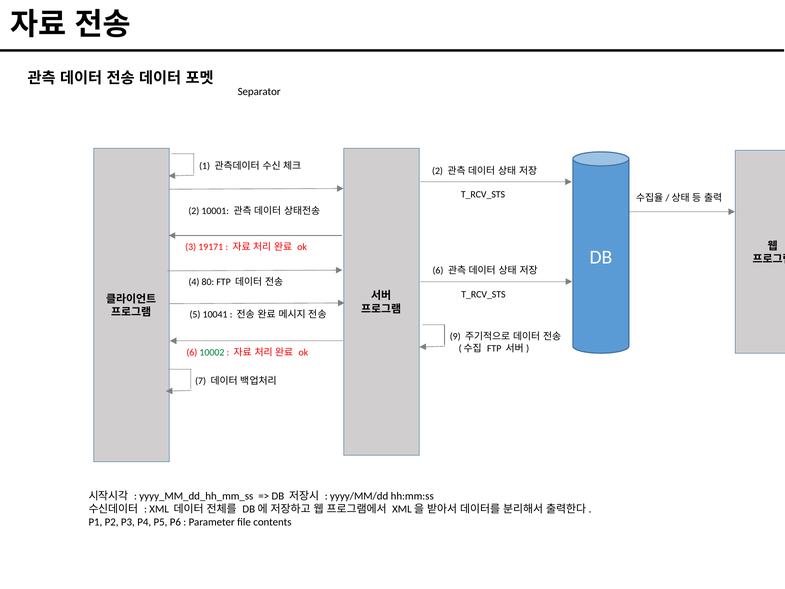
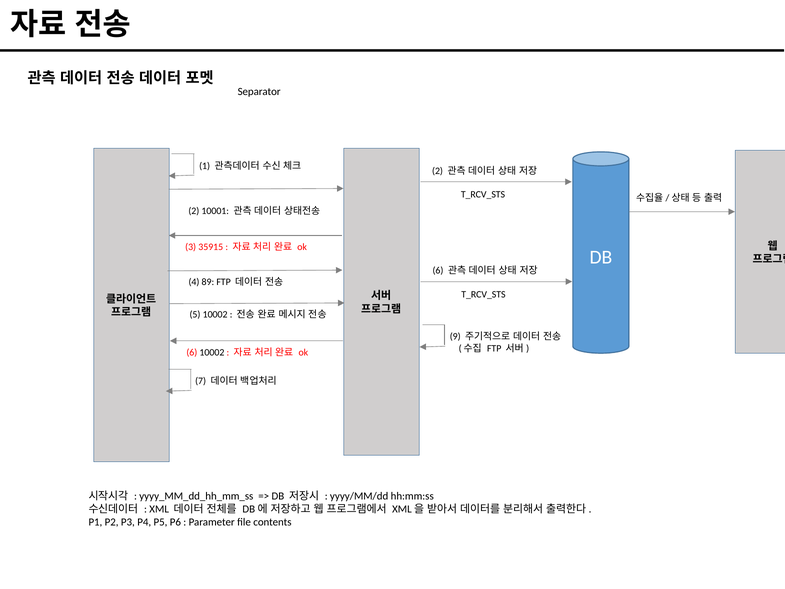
19171: 19171 -> 35915
80: 80 -> 89
5 10041: 10041 -> 10002
10002 at (212, 352) colour: green -> black
